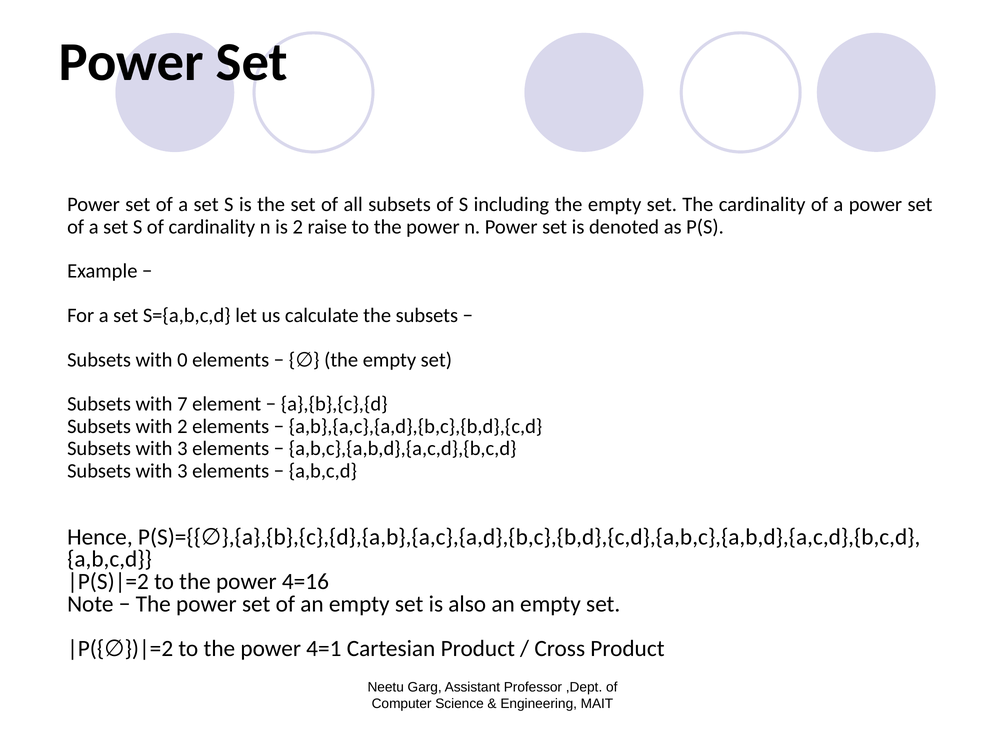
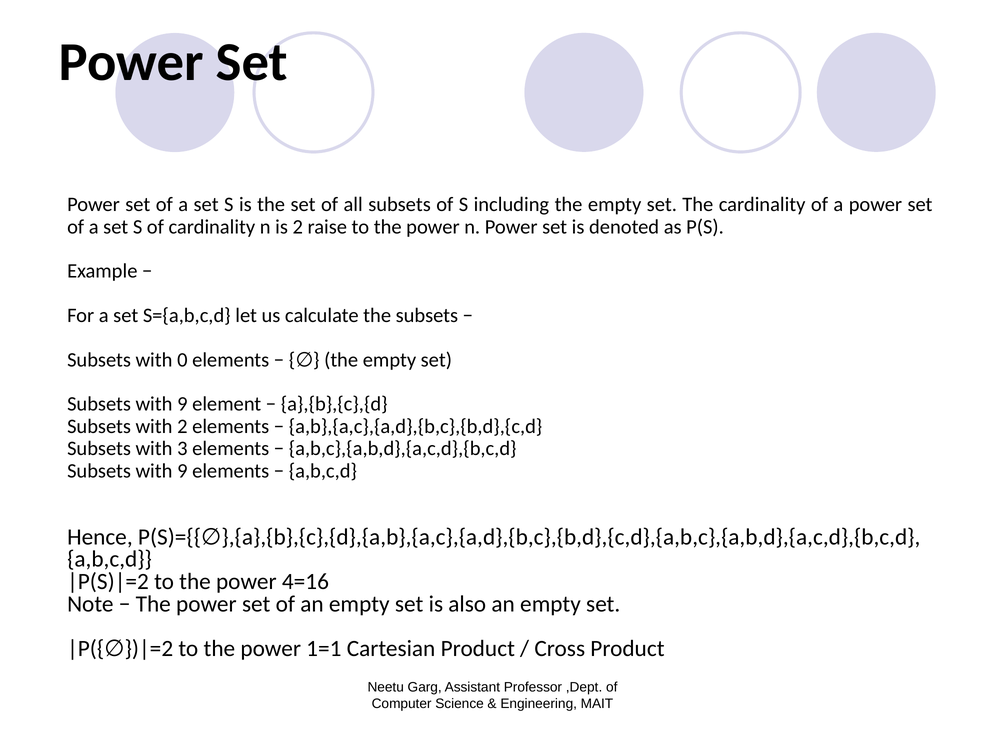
7 at (182, 404): 7 -> 9
3 at (182, 471): 3 -> 9
4=1: 4=1 -> 1=1
